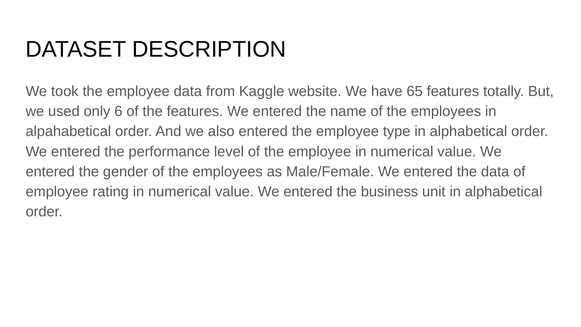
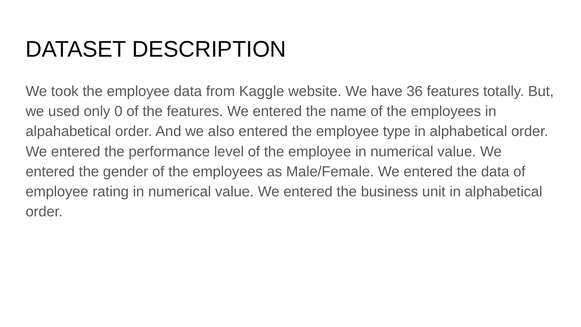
65: 65 -> 36
6: 6 -> 0
